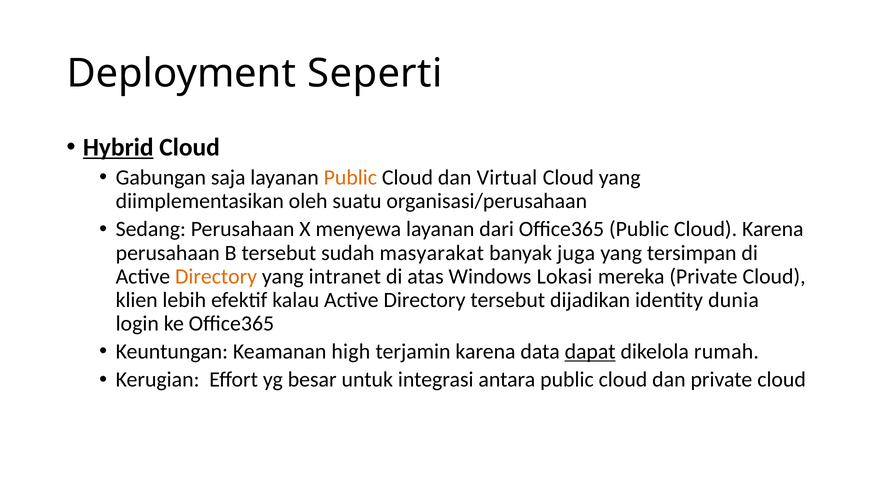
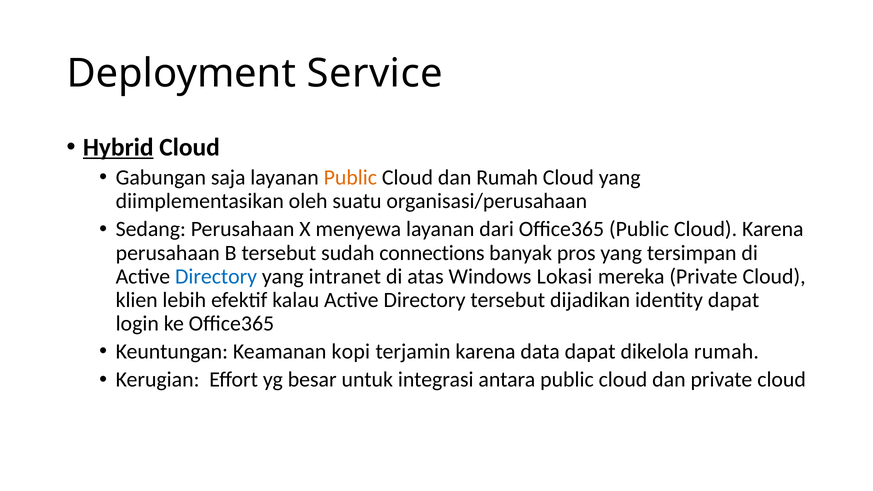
Seperti: Seperti -> Service
dan Virtual: Virtual -> Rumah
masyarakat: masyarakat -> connections
juga: juga -> pros
Directory at (216, 276) colour: orange -> blue
identity dunia: dunia -> dapat
high: high -> kopi
dapat at (590, 352) underline: present -> none
